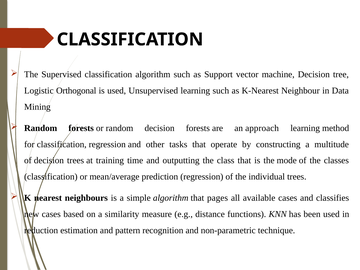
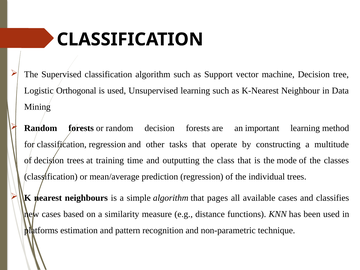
approach: approach -> important
reduction: reduction -> platforms
